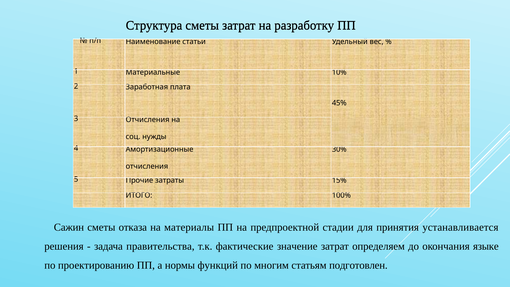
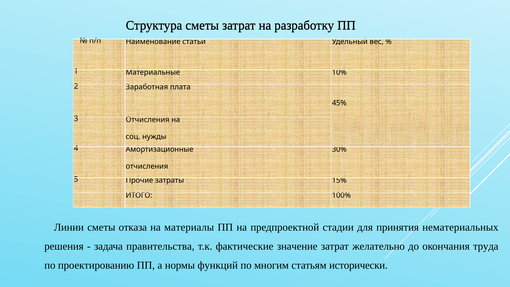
Сажин: Сажин -> Линии
устанавливается: устанавливается -> нематериальных
определяем: определяем -> желательно
языке: языке -> труда
подготовлен: подготовлен -> исторически
